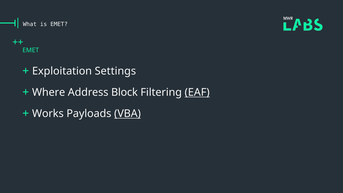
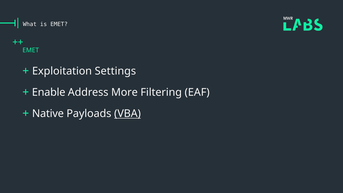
Where: Where -> Enable
Block: Block -> More
EAF underline: present -> none
Works: Works -> Native
